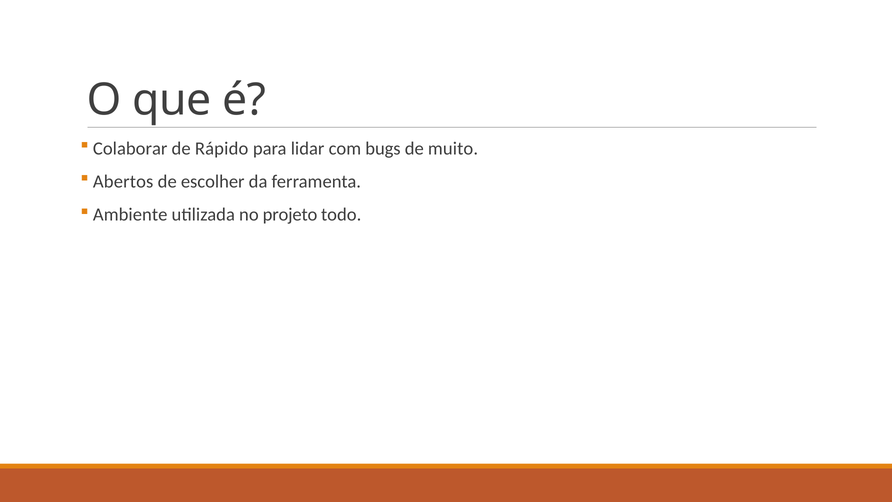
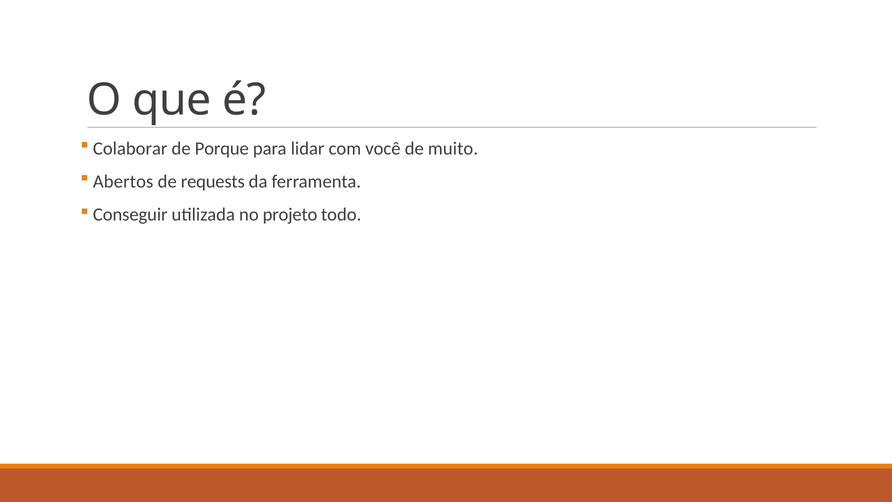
Rápido: Rápido -> Porque
bugs: bugs -> você
escolher: escolher -> requests
Ambiente: Ambiente -> Conseguir
